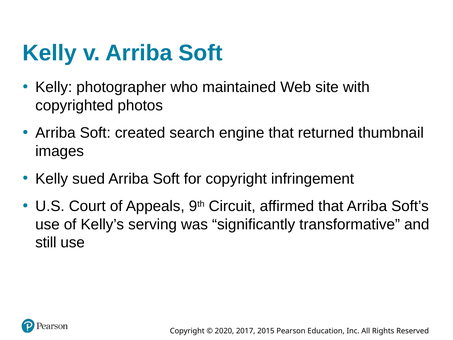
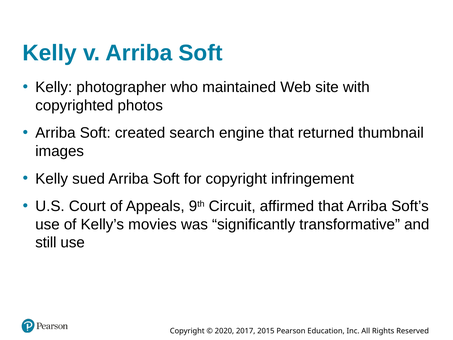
serving: serving -> movies
